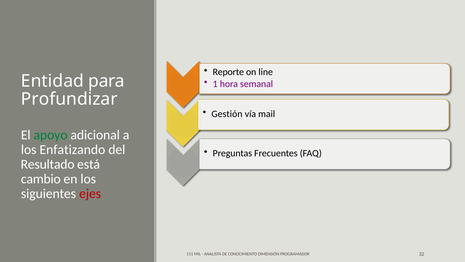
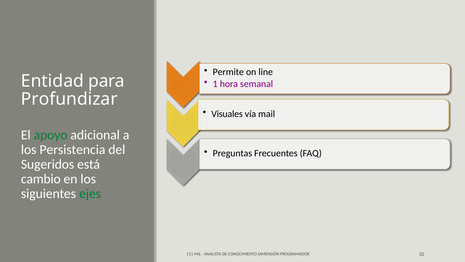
Reporte: Reporte -> Permite
Gestión: Gestión -> Visuales
Enfatizando: Enfatizando -> Persistencia
Resultado: Resultado -> Sugeridos
ejes colour: red -> green
